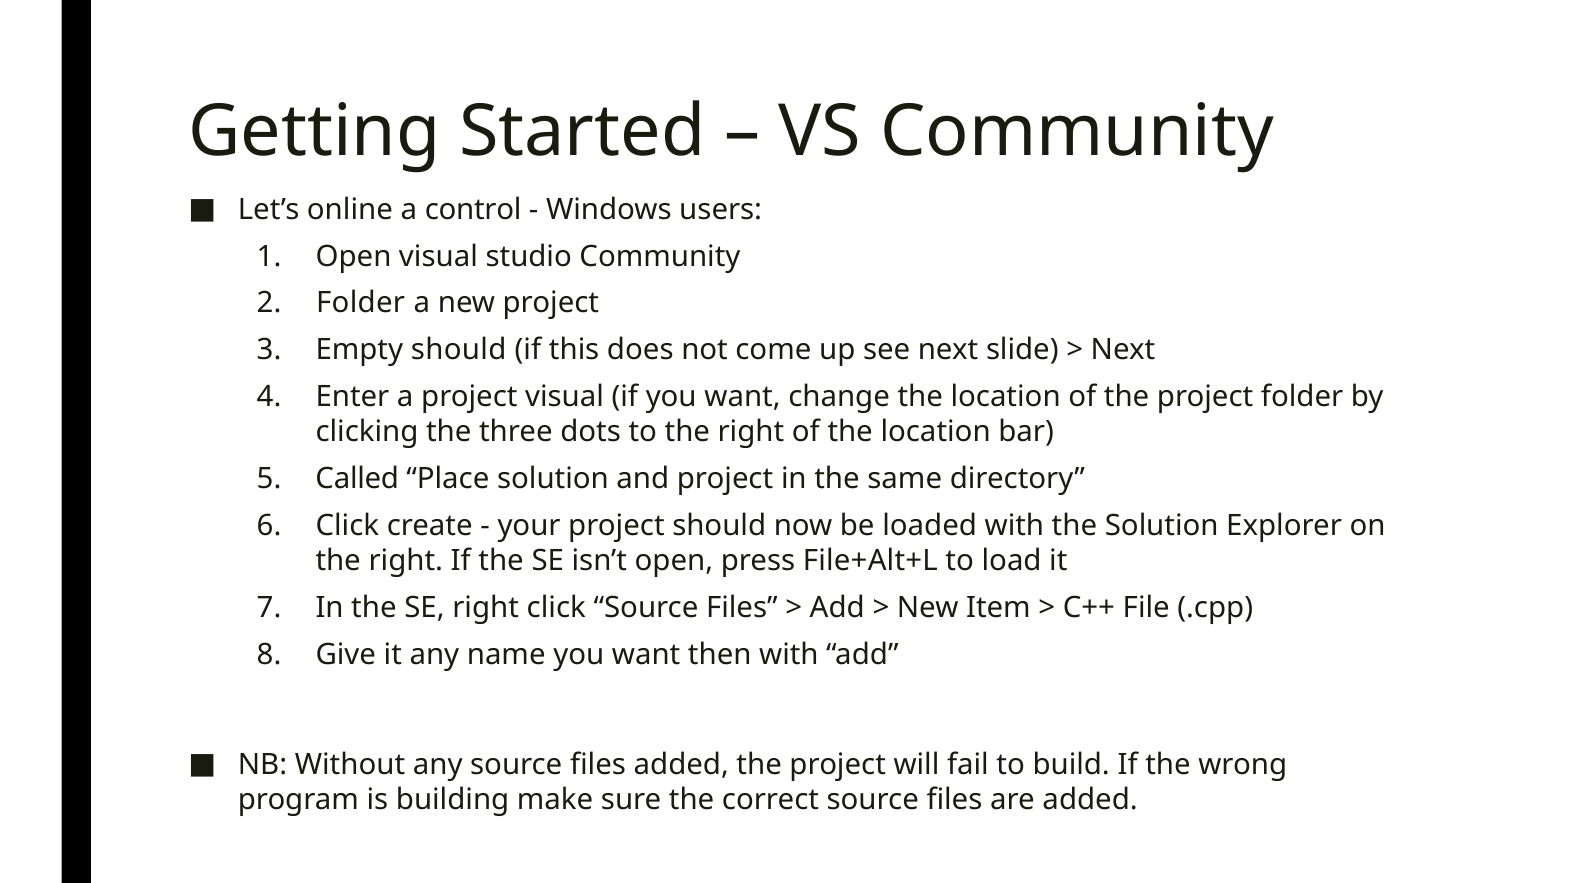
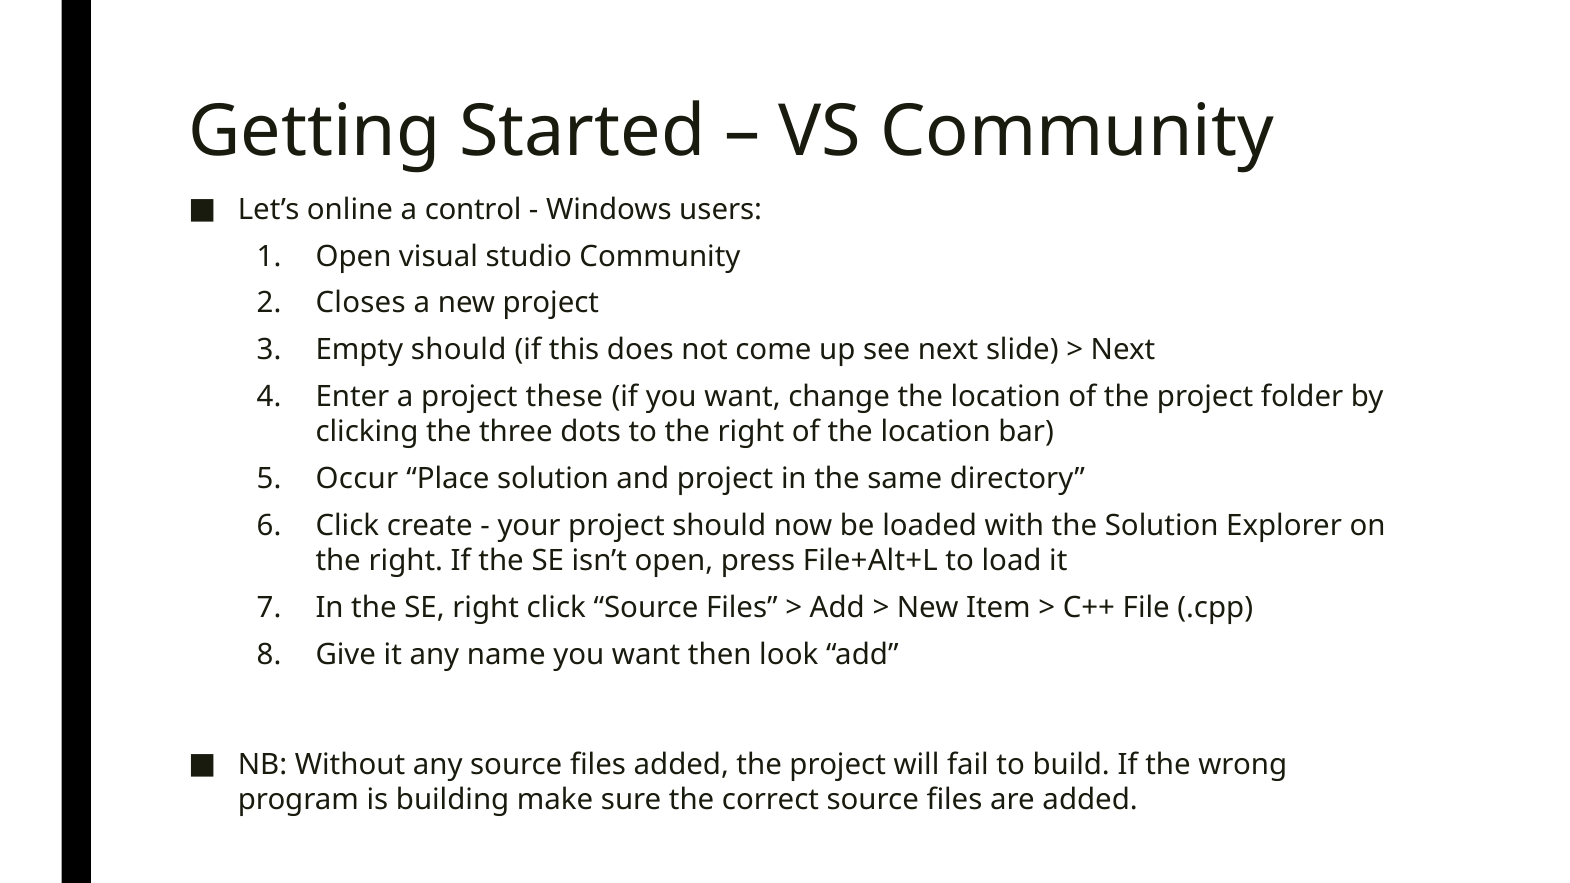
Folder at (361, 303): Folder -> Closes
project visual: visual -> these
Called: Called -> Occur
then with: with -> look
